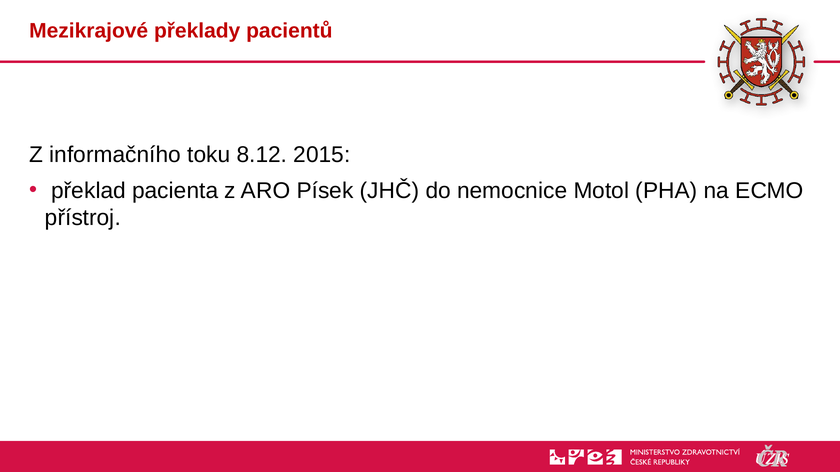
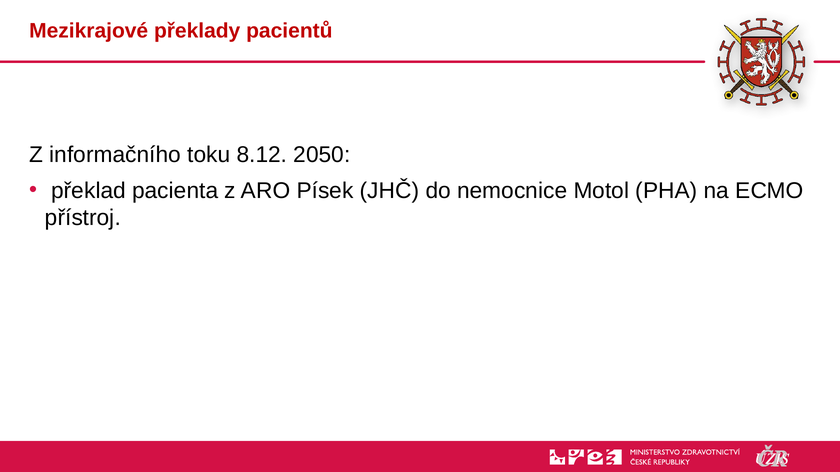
2015: 2015 -> 2050
